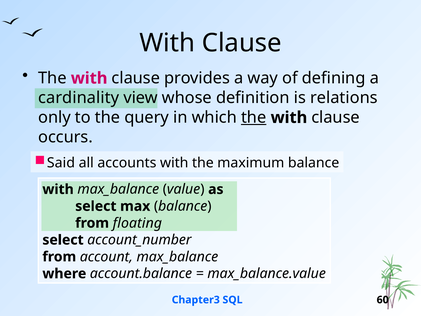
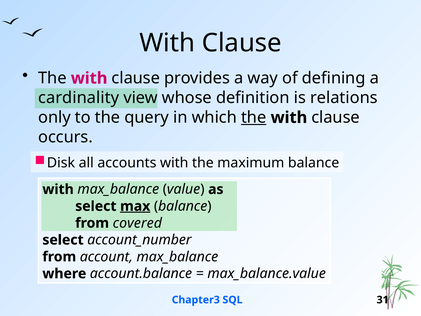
Said: Said -> Disk
max underline: none -> present
floating: floating -> covered
60: 60 -> 31
